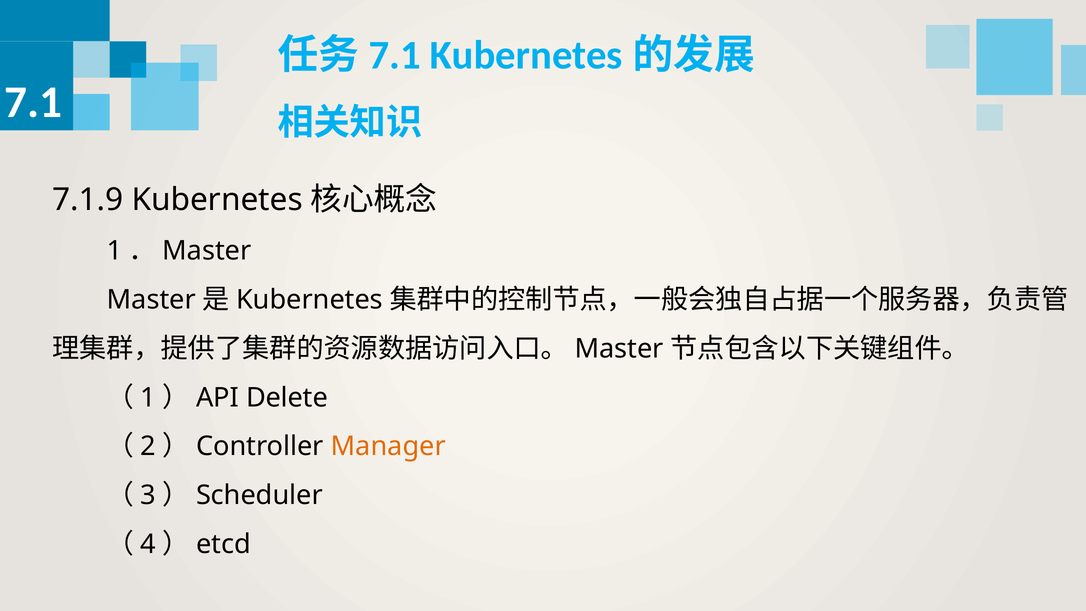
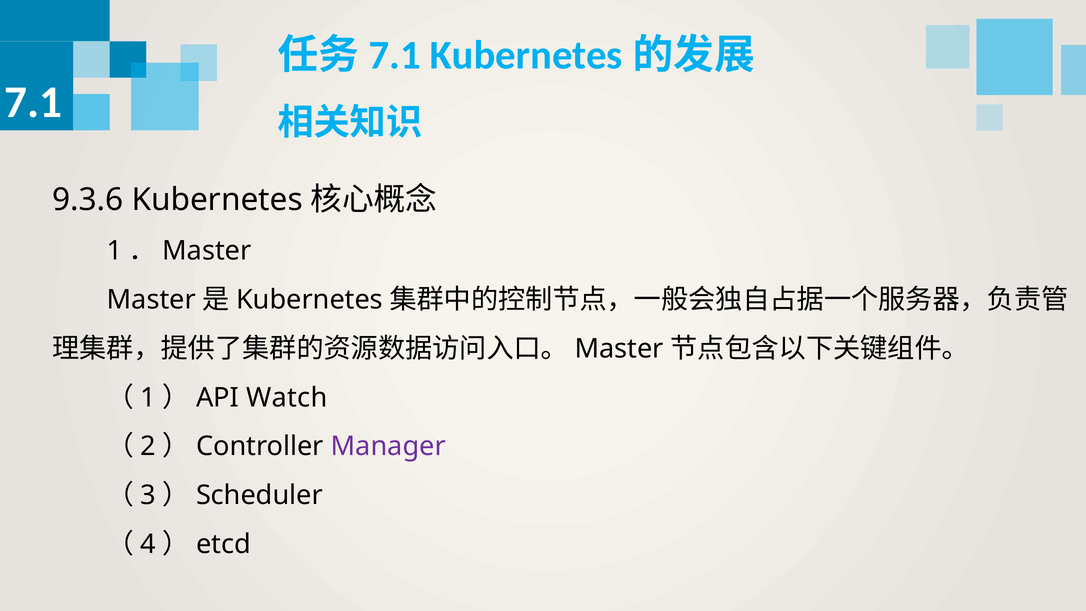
7.1.9: 7.1.9 -> 9.3.6
Delete: Delete -> Watch
Manager colour: orange -> purple
